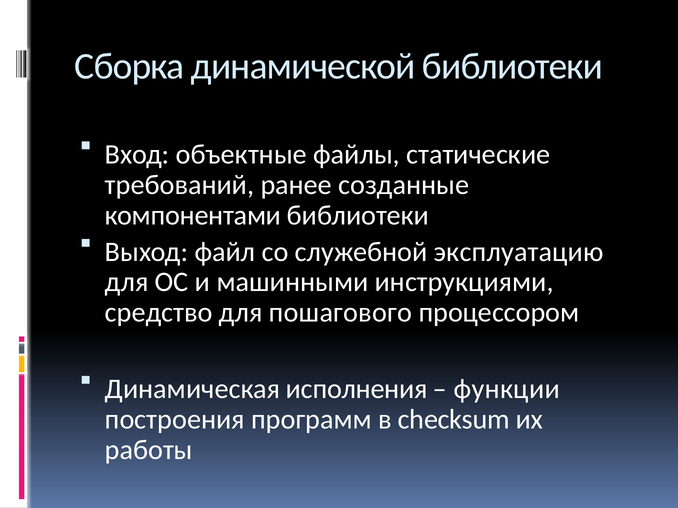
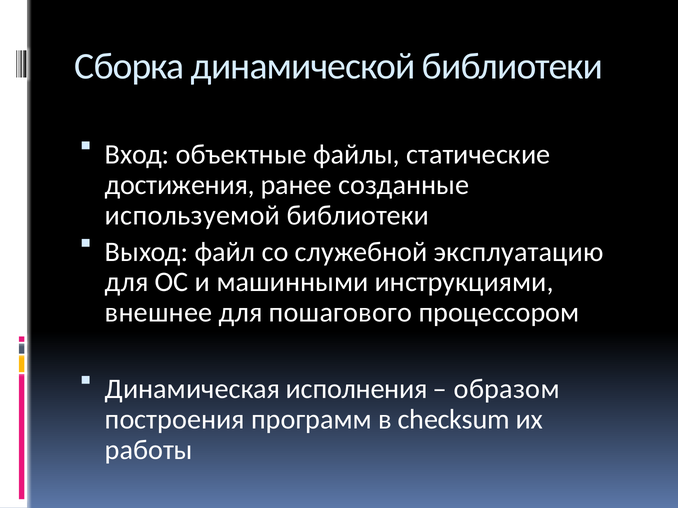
требований: требований -> достижения
компонентами: компонентами -> используемой
средство: средство -> внешнее
функции: функции -> образом
